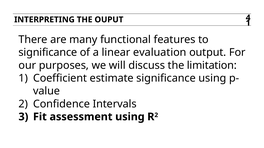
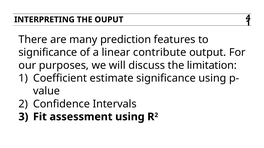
functional: functional -> prediction
evaluation: evaluation -> contribute
